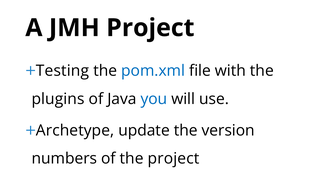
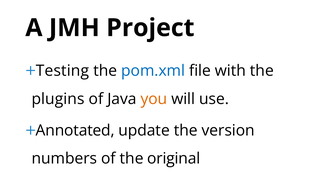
you colour: blue -> orange
Archetype: Archetype -> Annotated
the project: project -> original
